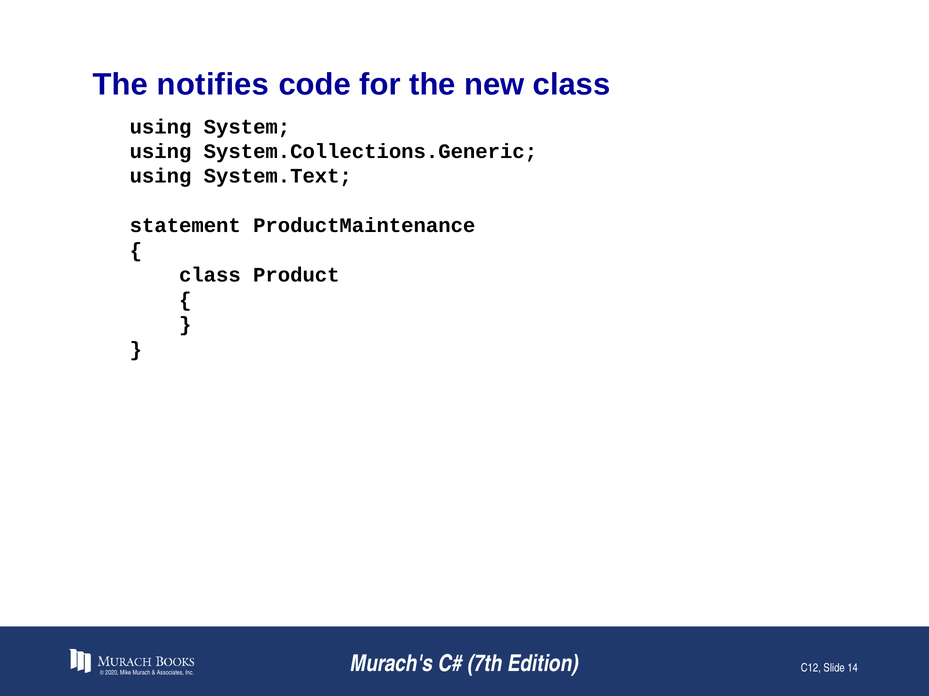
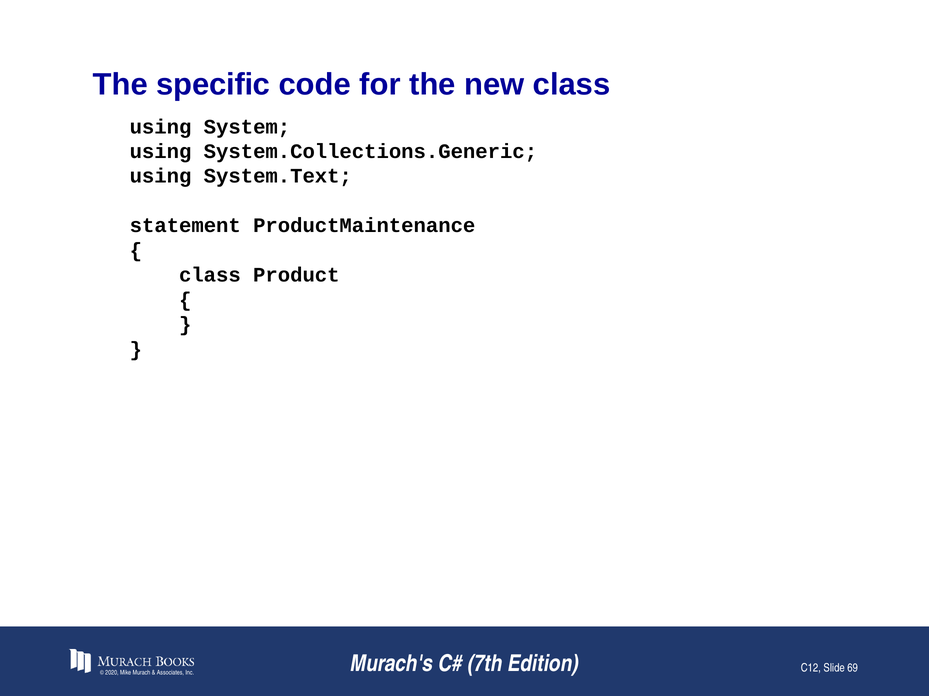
notifies: notifies -> specific
14: 14 -> 69
